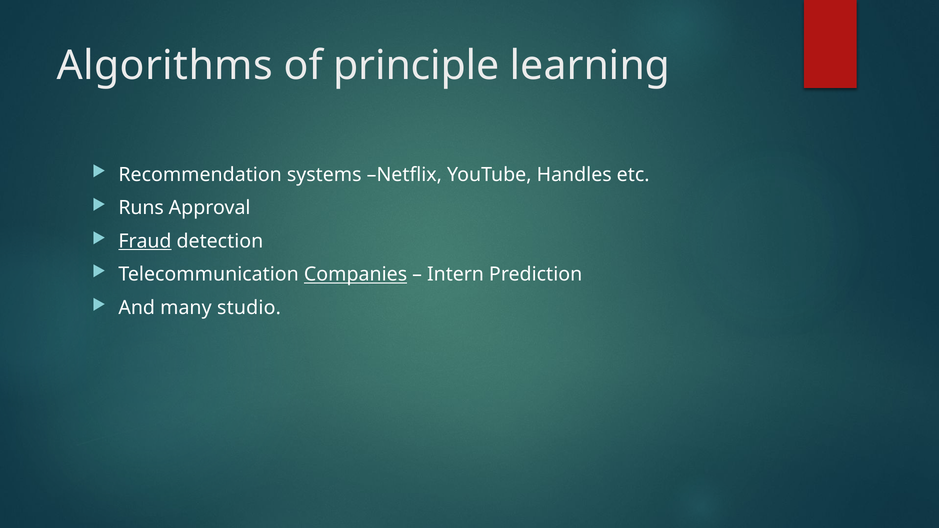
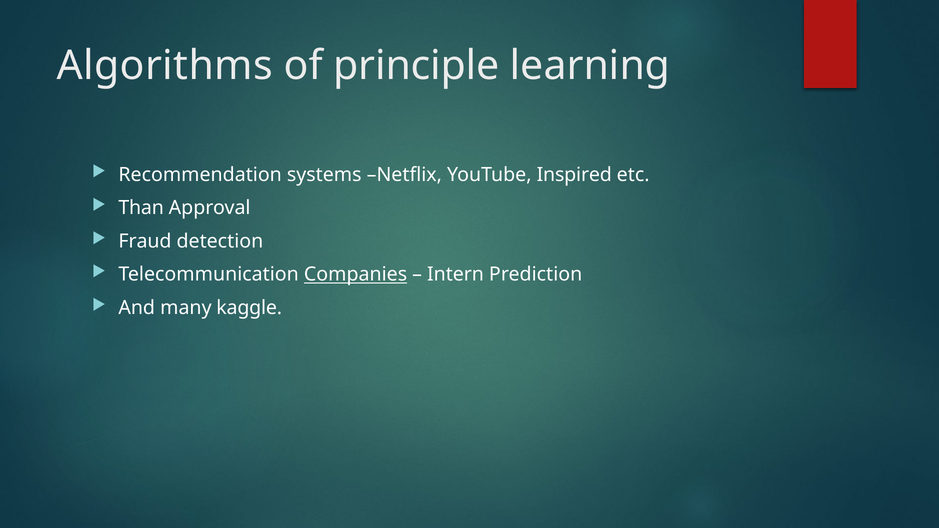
Handles: Handles -> Inspired
Runs: Runs -> Than
Fraud underline: present -> none
studio: studio -> kaggle
